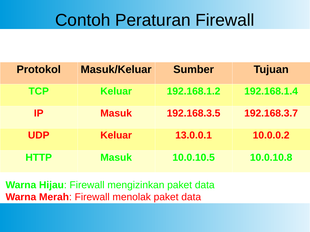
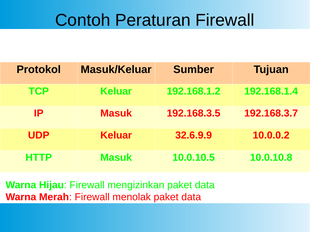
13.0.0.1: 13.0.0.1 -> 32.6.9.9
